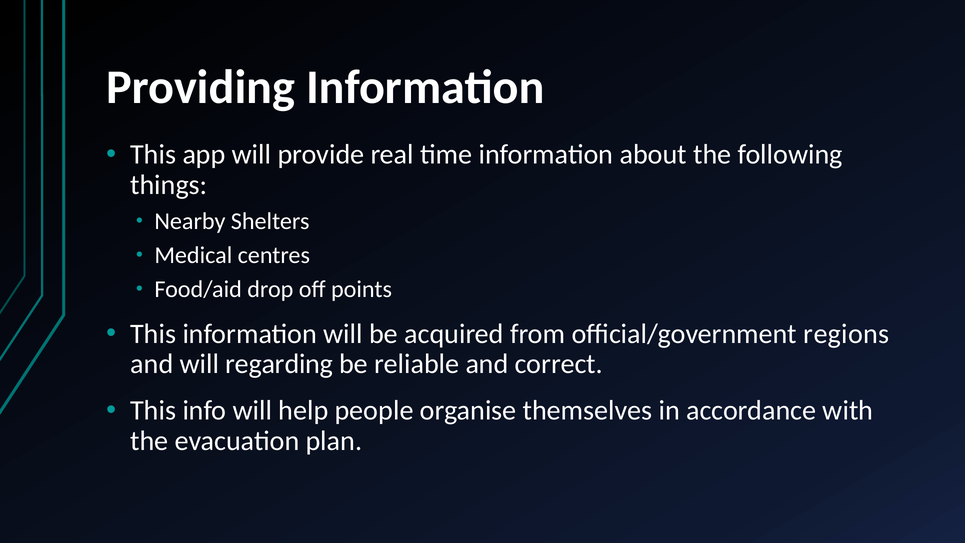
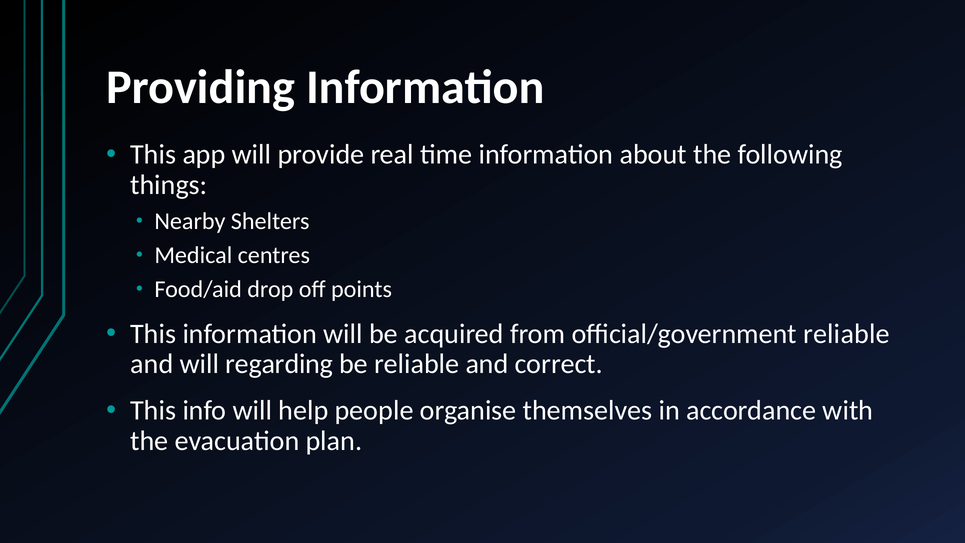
official/government regions: regions -> reliable
